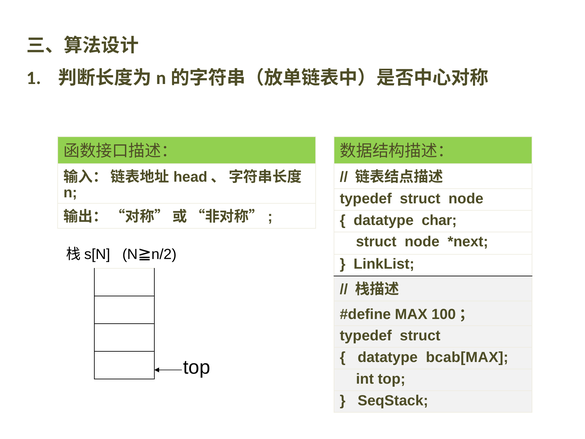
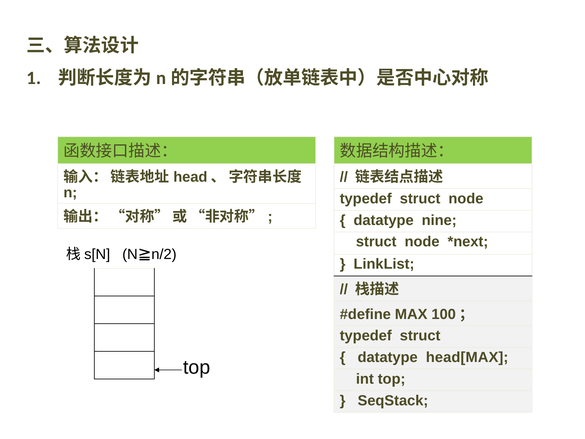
char: char -> nine
bcab[MAX: bcab[MAX -> head[MAX
